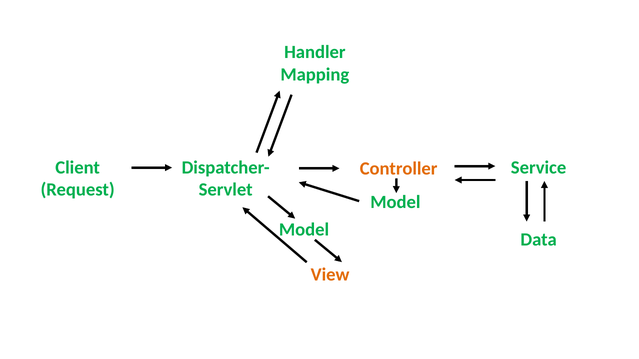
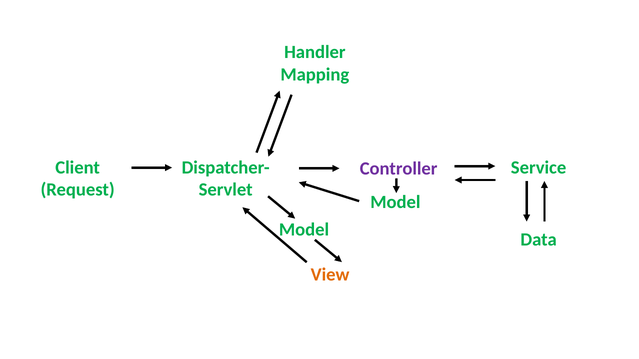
Controller colour: orange -> purple
